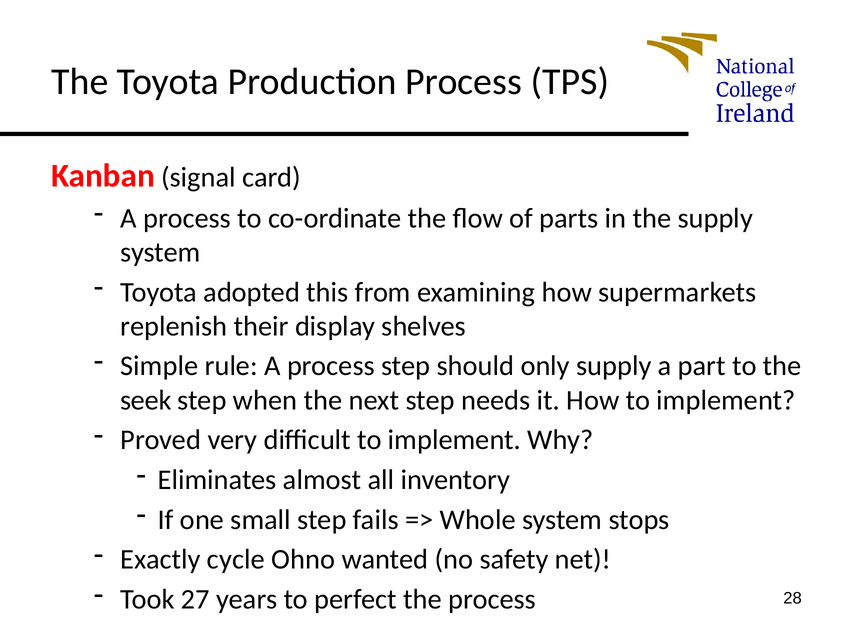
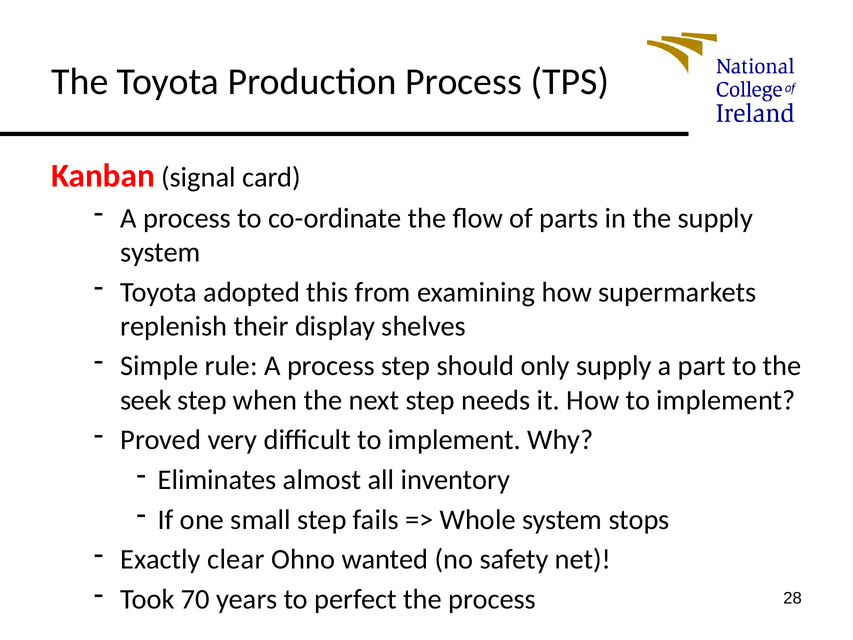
cycle: cycle -> clear
27: 27 -> 70
